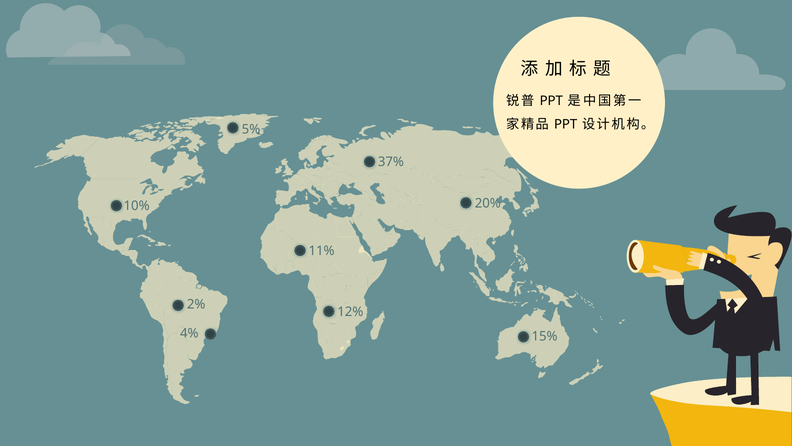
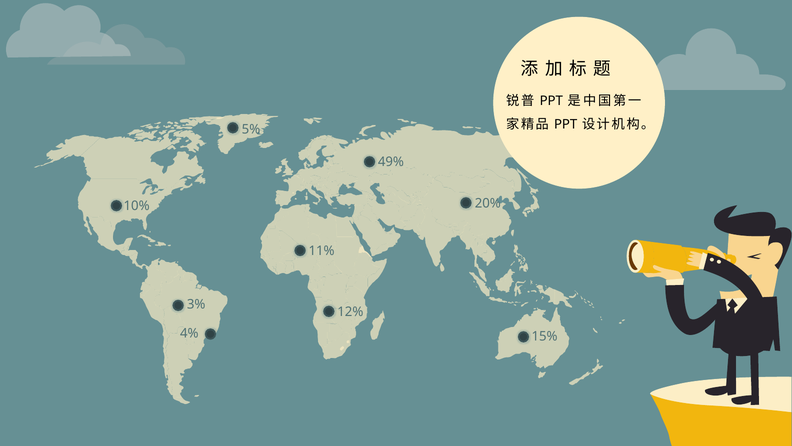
37%: 37% -> 49%
2%: 2% -> 3%
